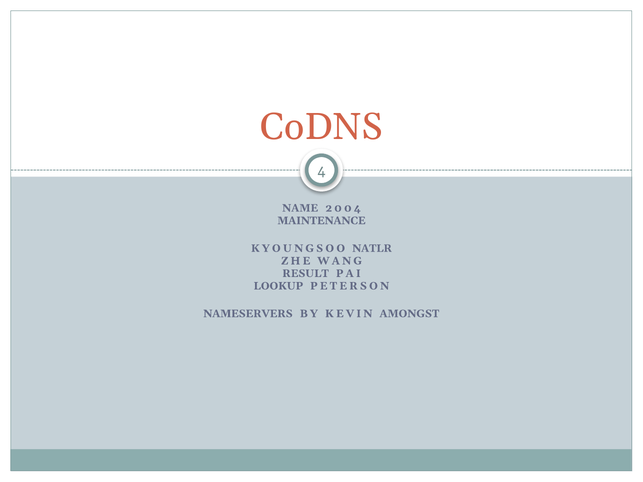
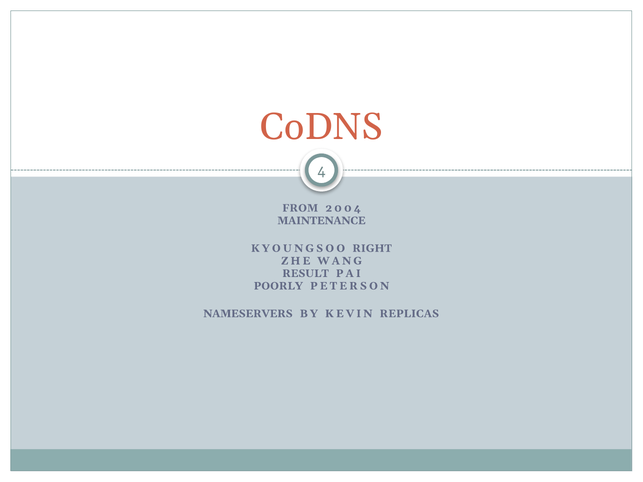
NAME: NAME -> FROM
NATLR: NATLR -> RIGHT
LOOKUP: LOOKUP -> POORLY
AMONGST: AMONGST -> REPLICAS
